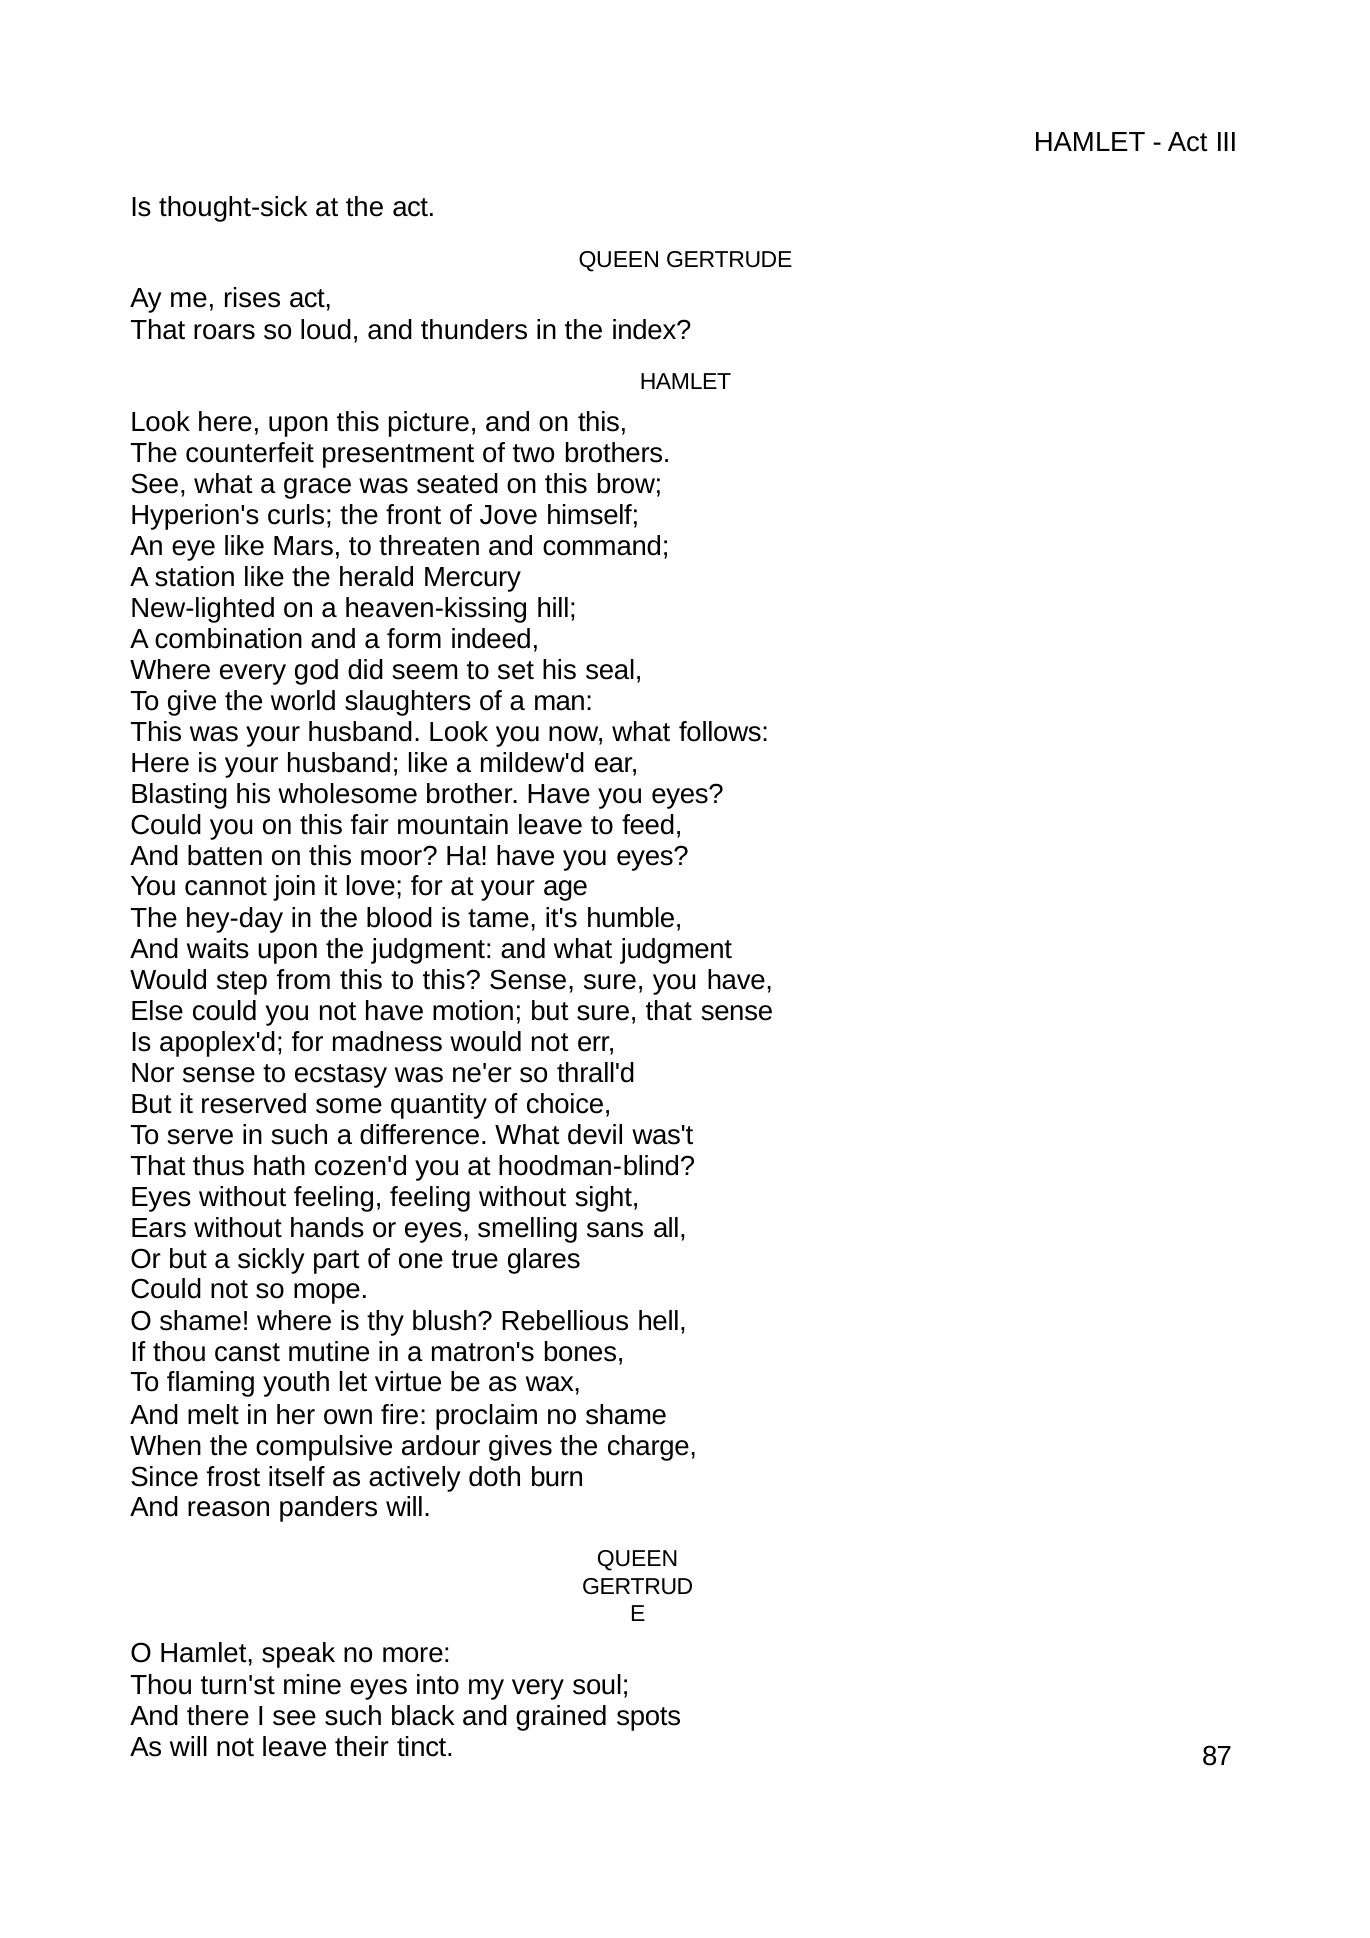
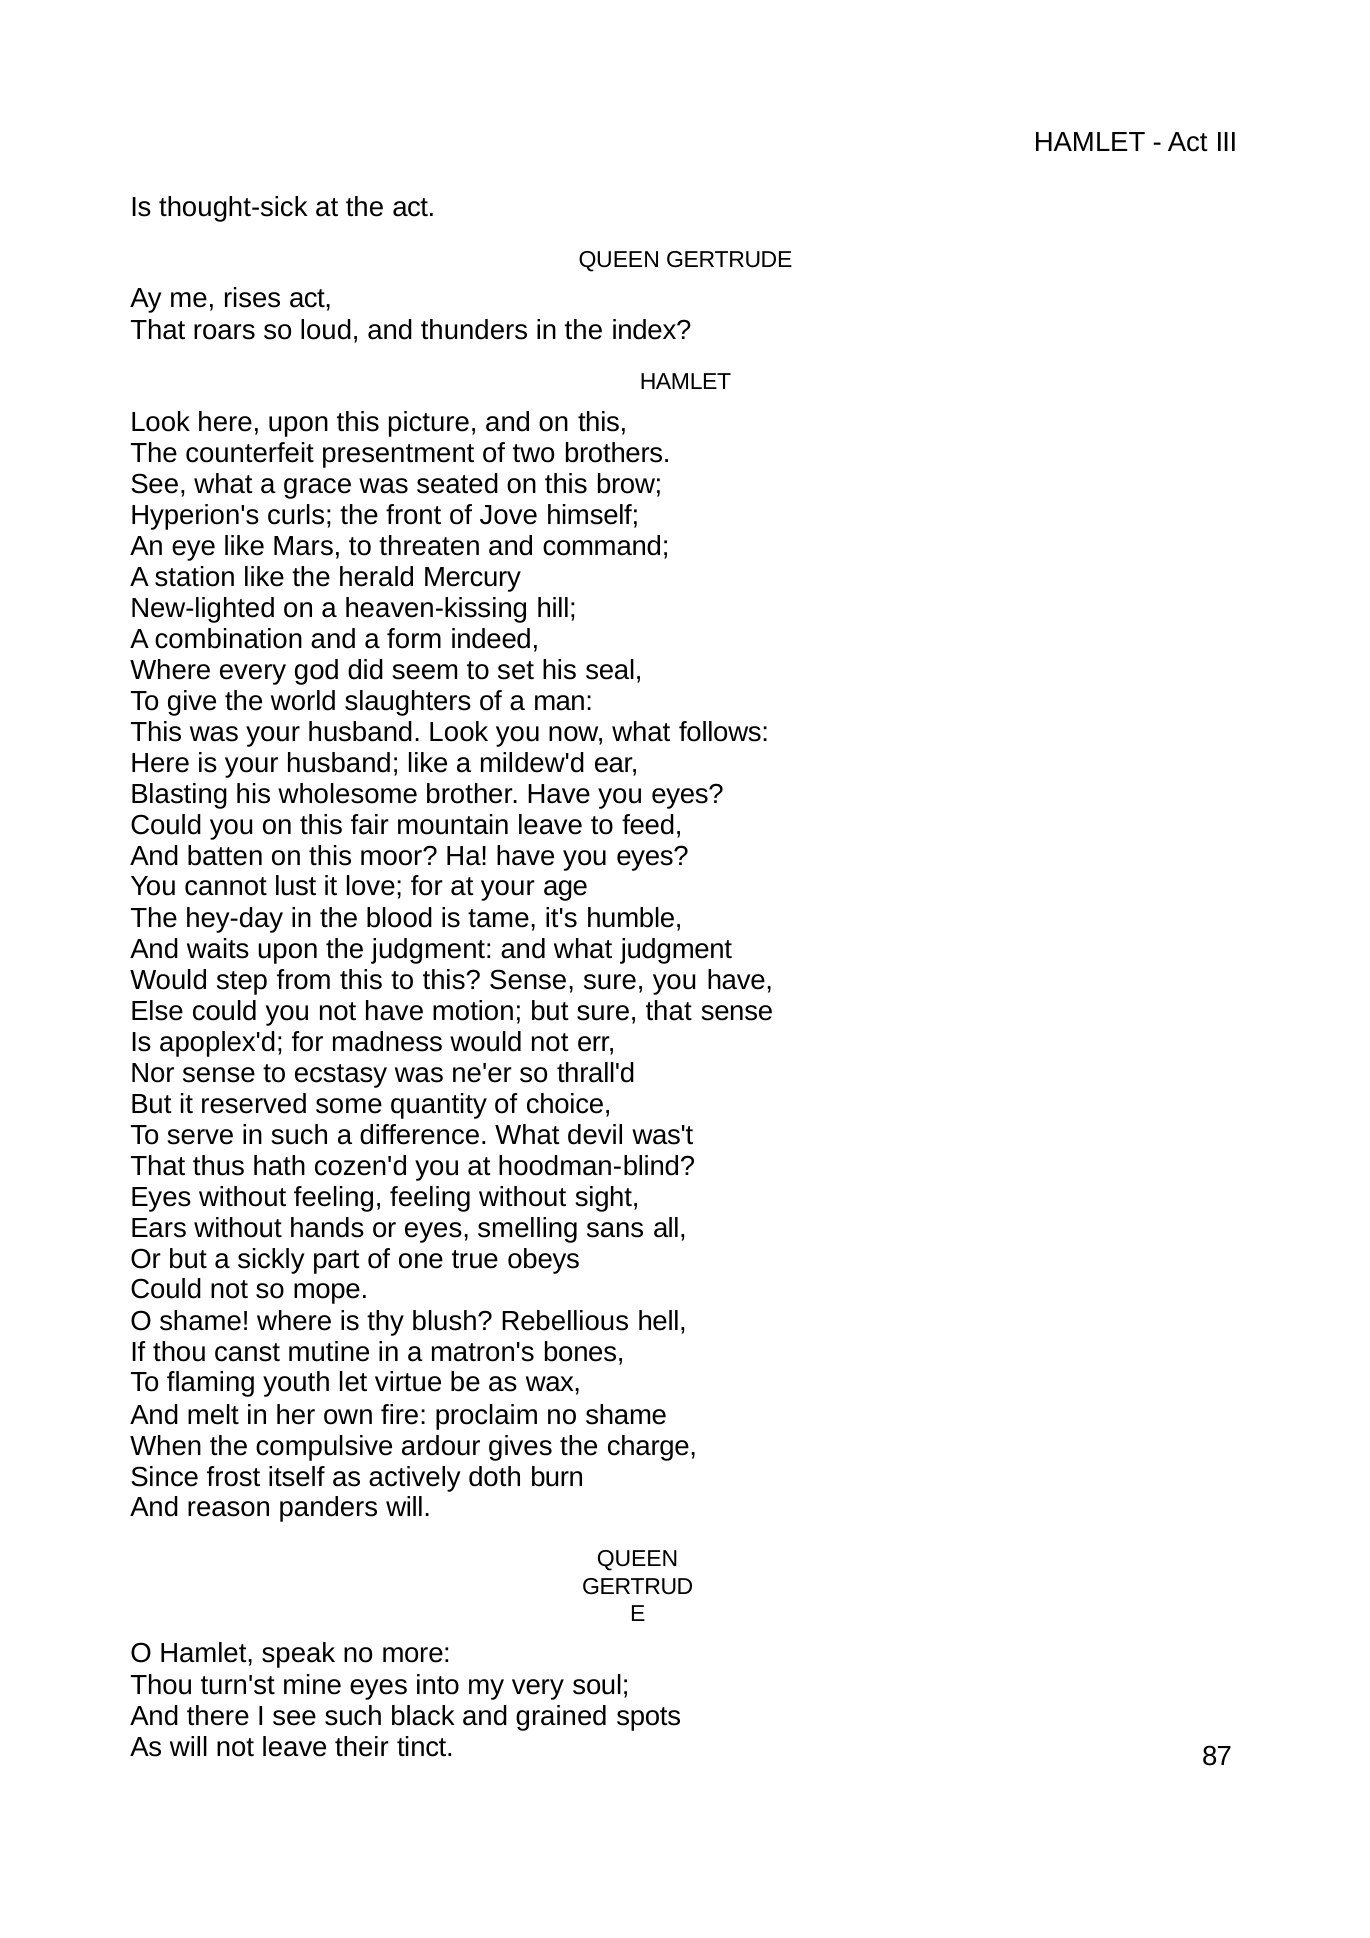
join: join -> lust
glares: glares -> obeys
